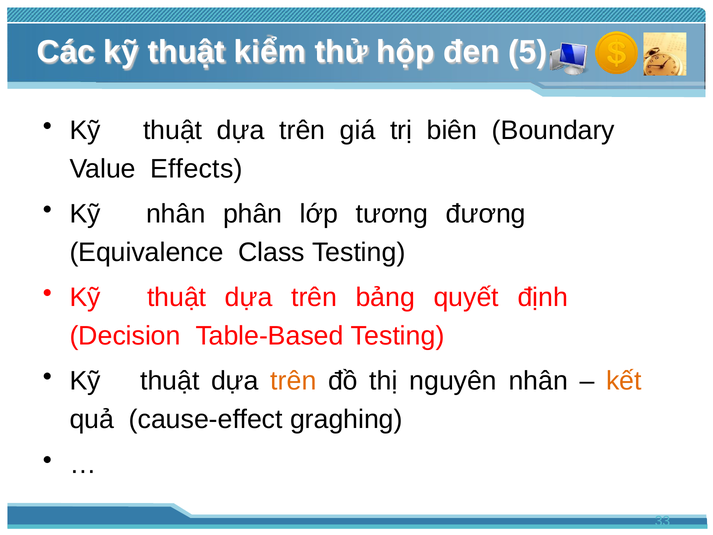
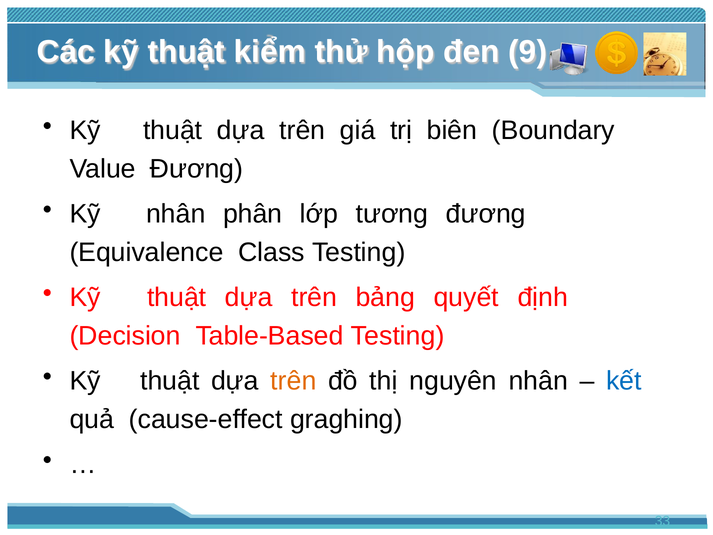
5: 5 -> 9
Value Effects: Effects -> Đương
kết colour: orange -> blue
